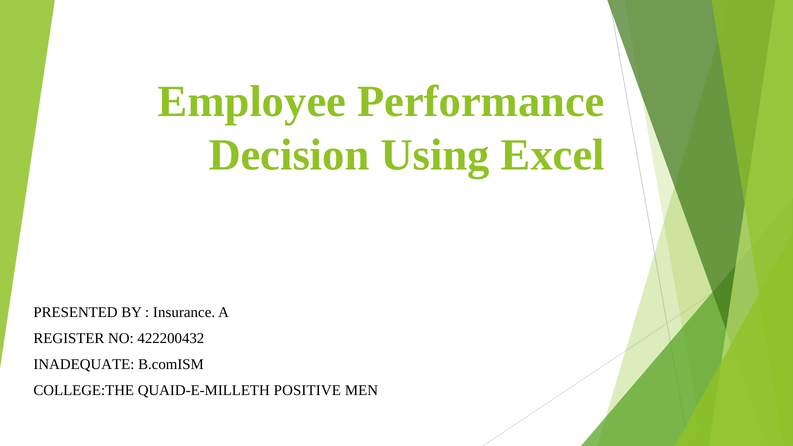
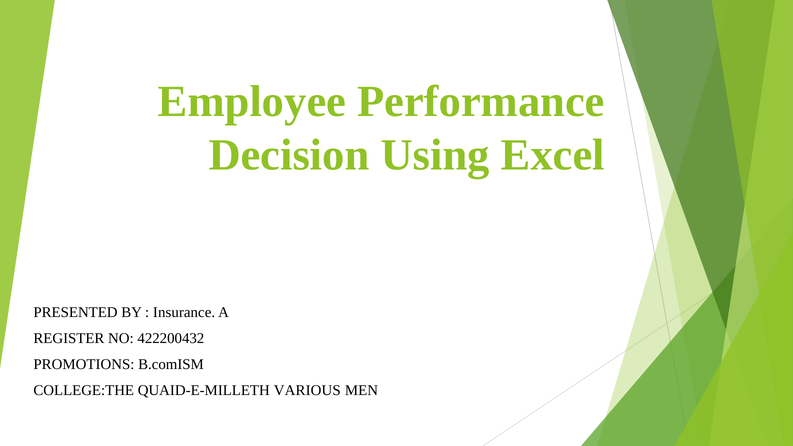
INADEQUATE: INADEQUATE -> PROMOTIONS
POSITIVE: POSITIVE -> VARIOUS
